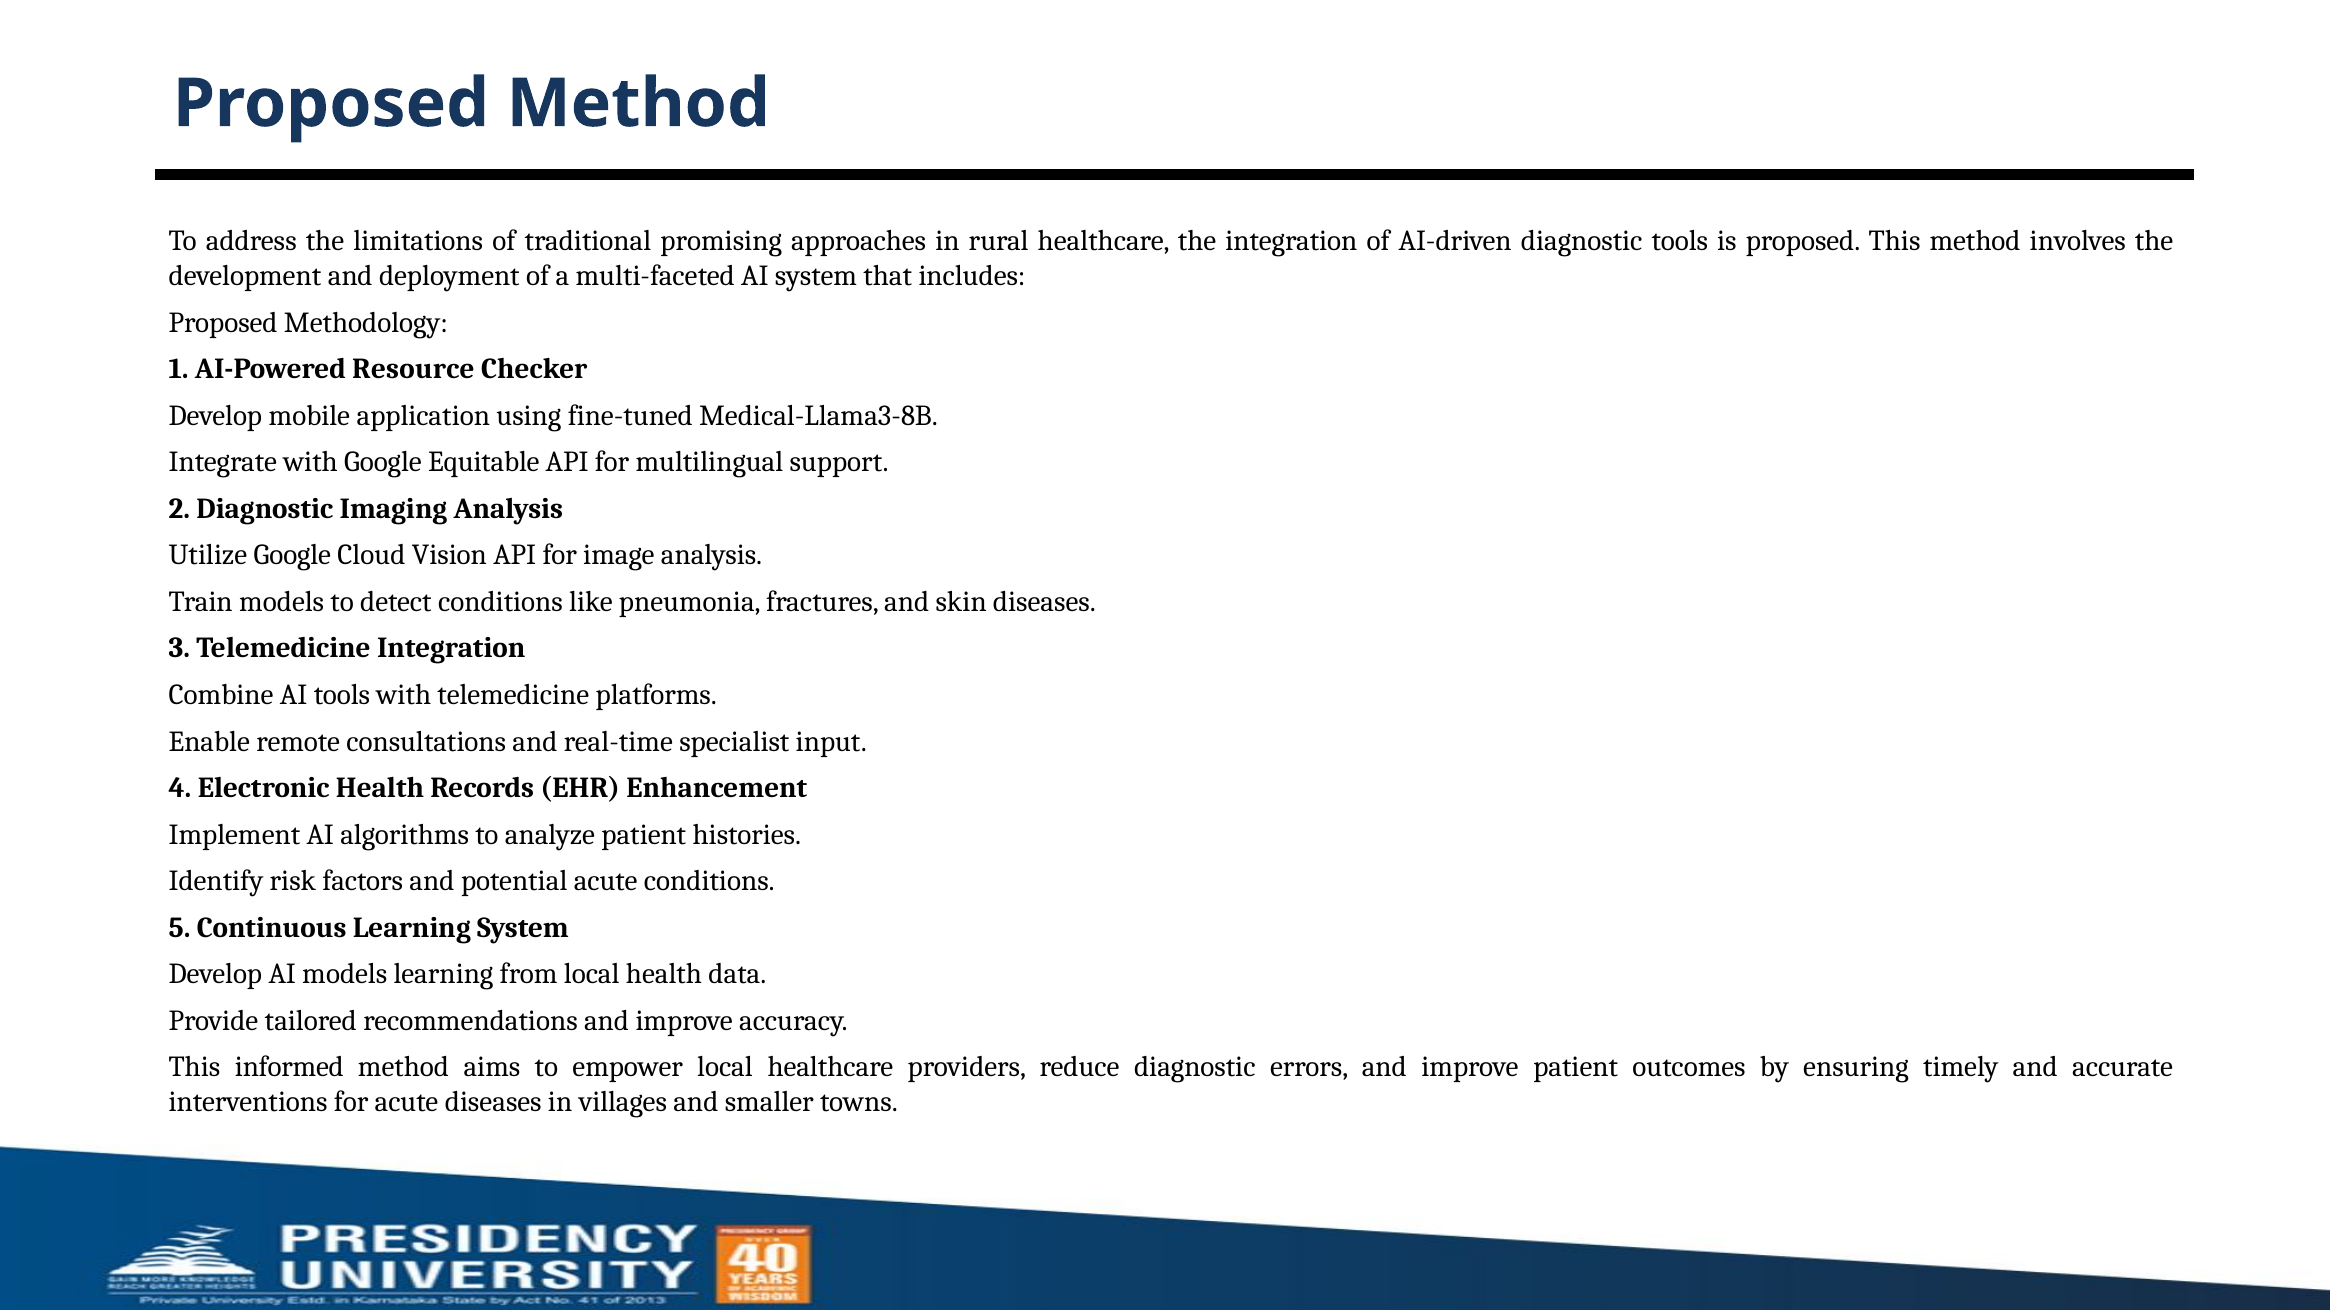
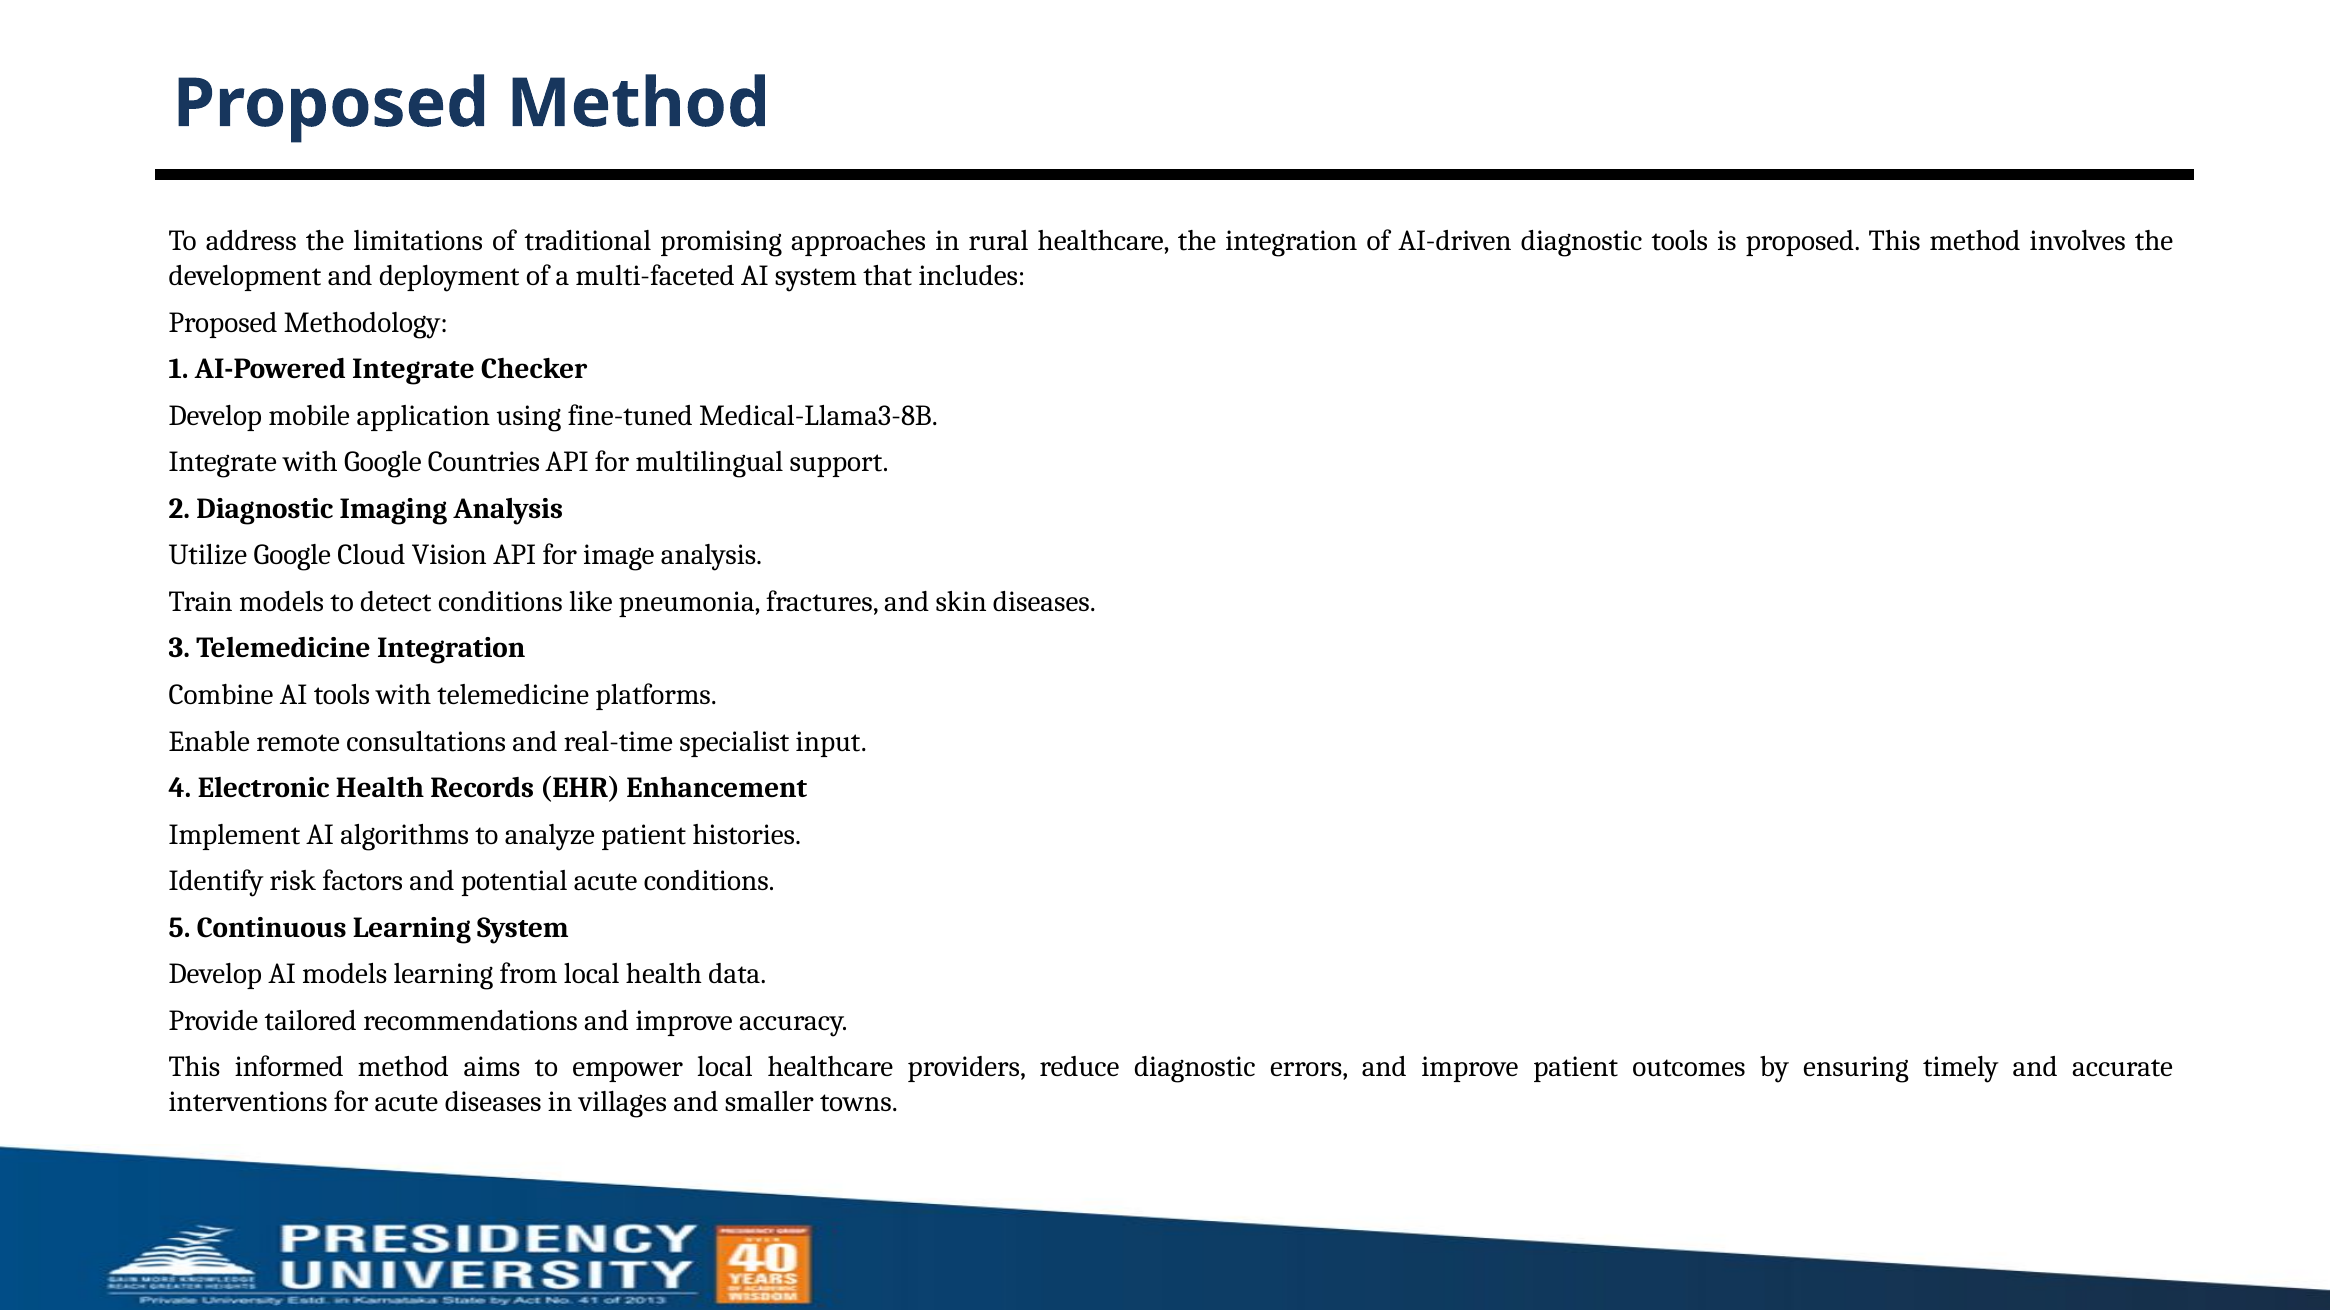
AI-Powered Resource: Resource -> Integrate
Equitable: Equitable -> Countries
